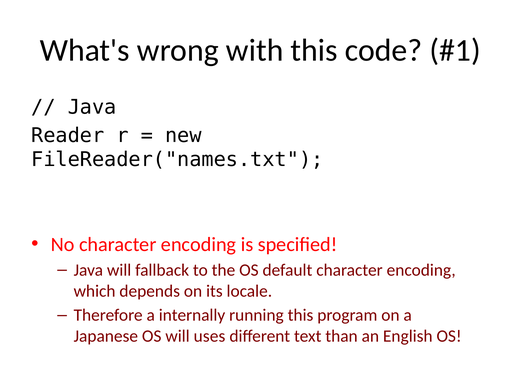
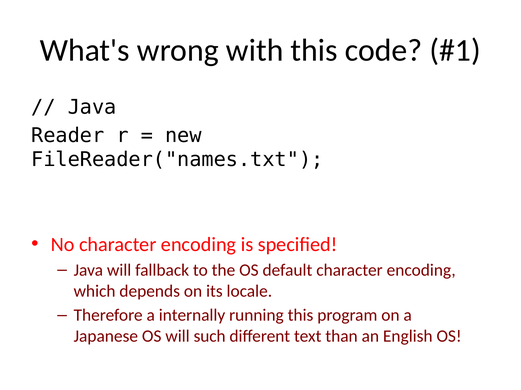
uses: uses -> such
